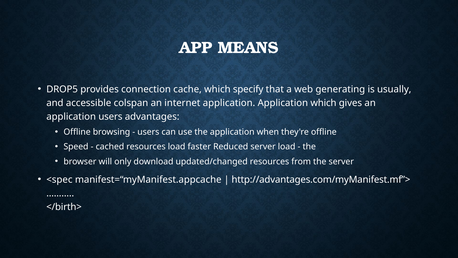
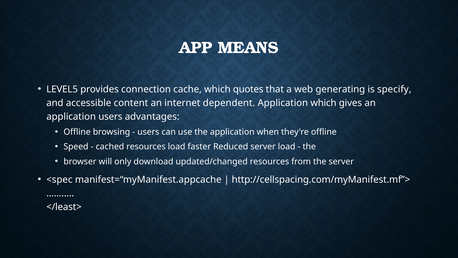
DROP5: DROP5 -> LEVEL5
specify: specify -> quotes
usually: usually -> specify
colspan: colspan -> content
internet application: application -> dependent
http://advantages.com/myManifest.mf”>: http://advantages.com/myManifest.mf”> -> http://cellspacing.com/myManifest.mf”>
</birth>: </birth> -> </least>
